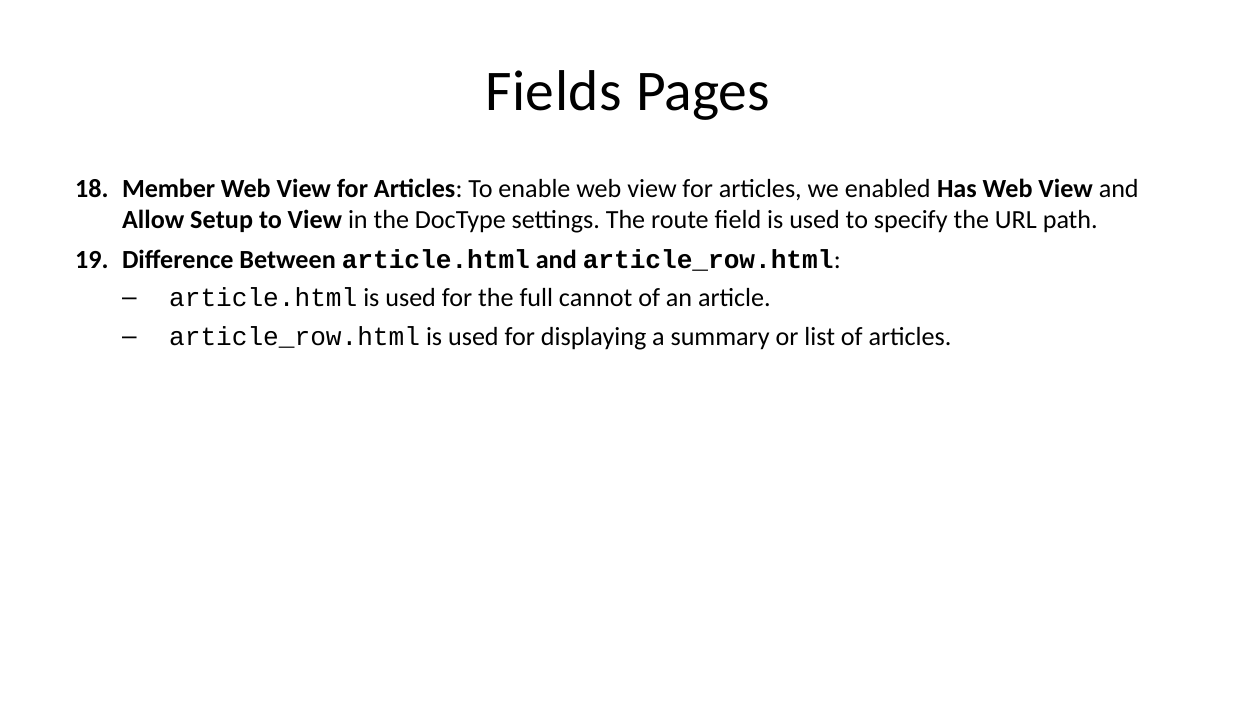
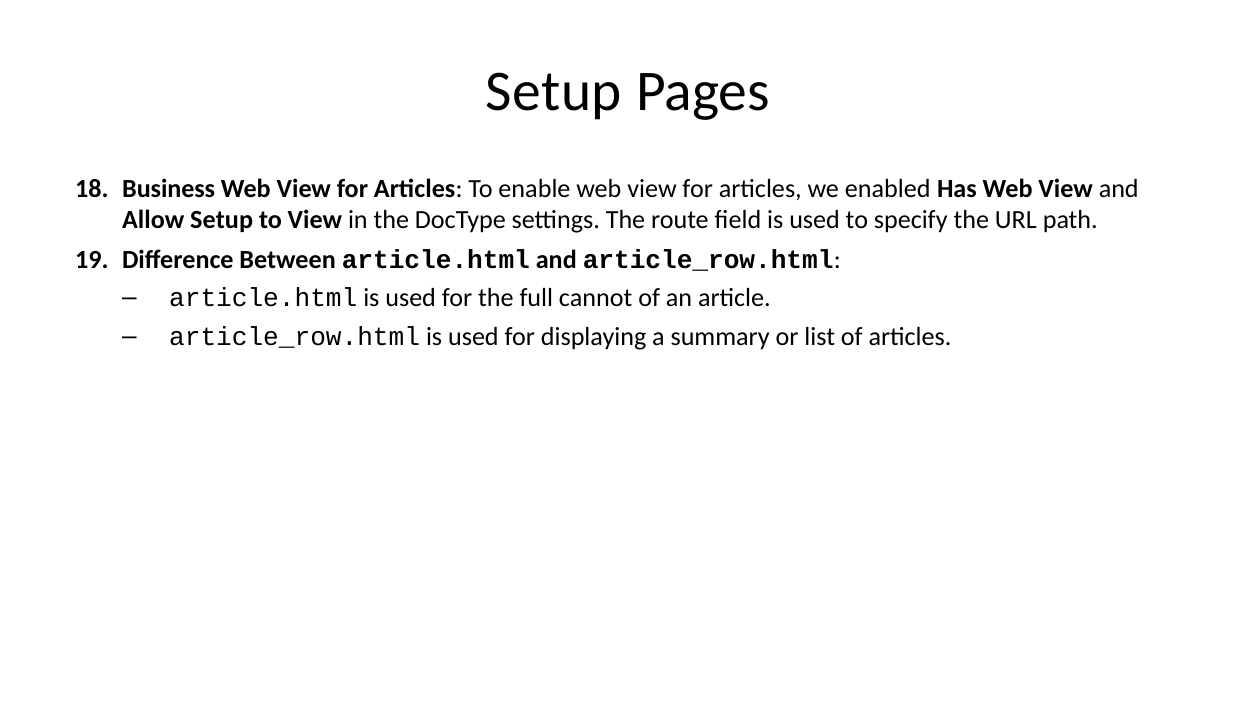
Fields at (554, 91): Fields -> Setup
Member: Member -> Business
